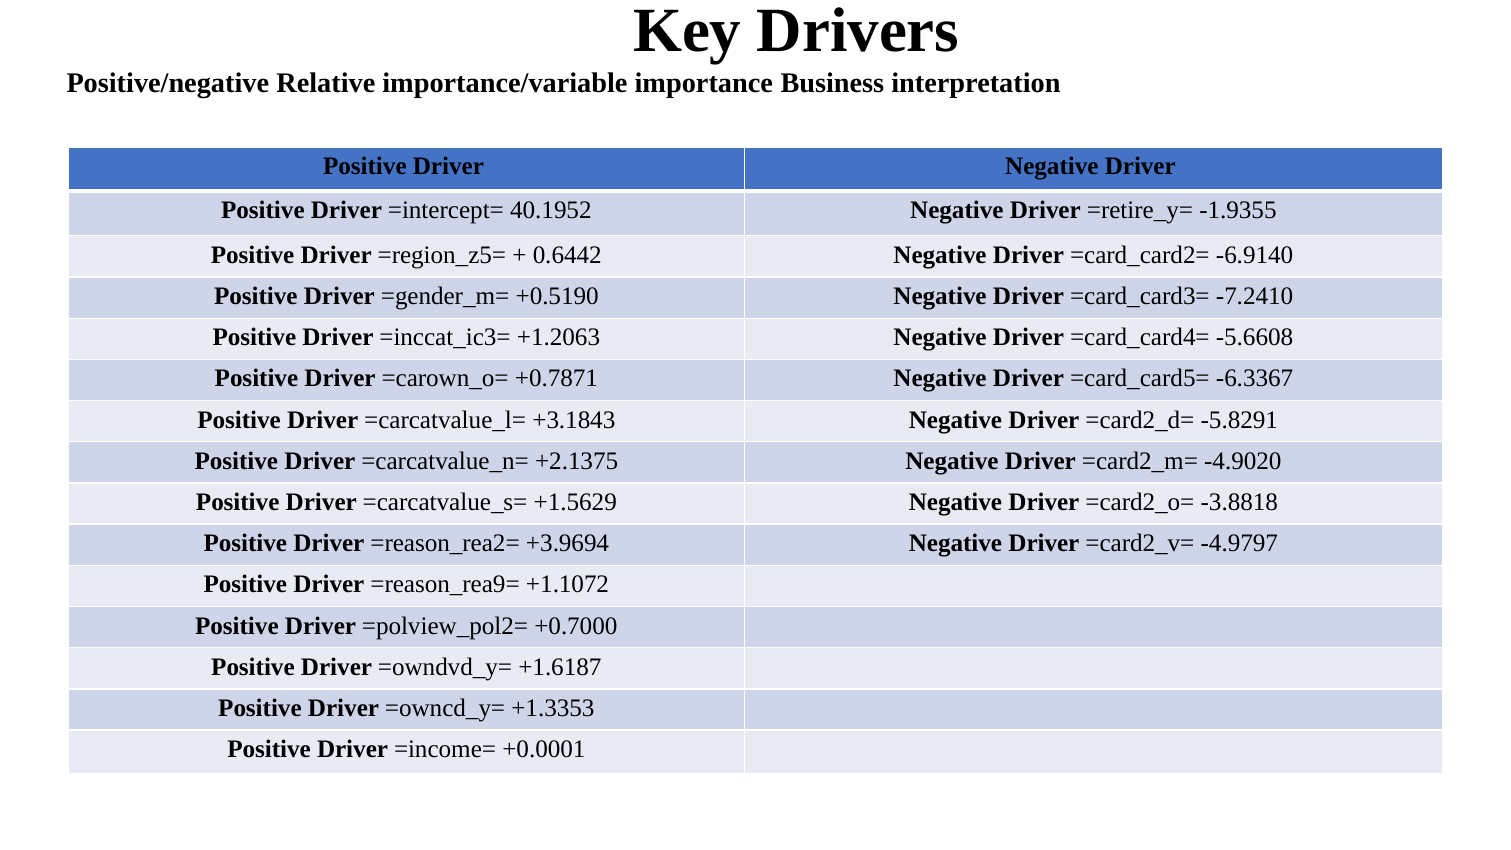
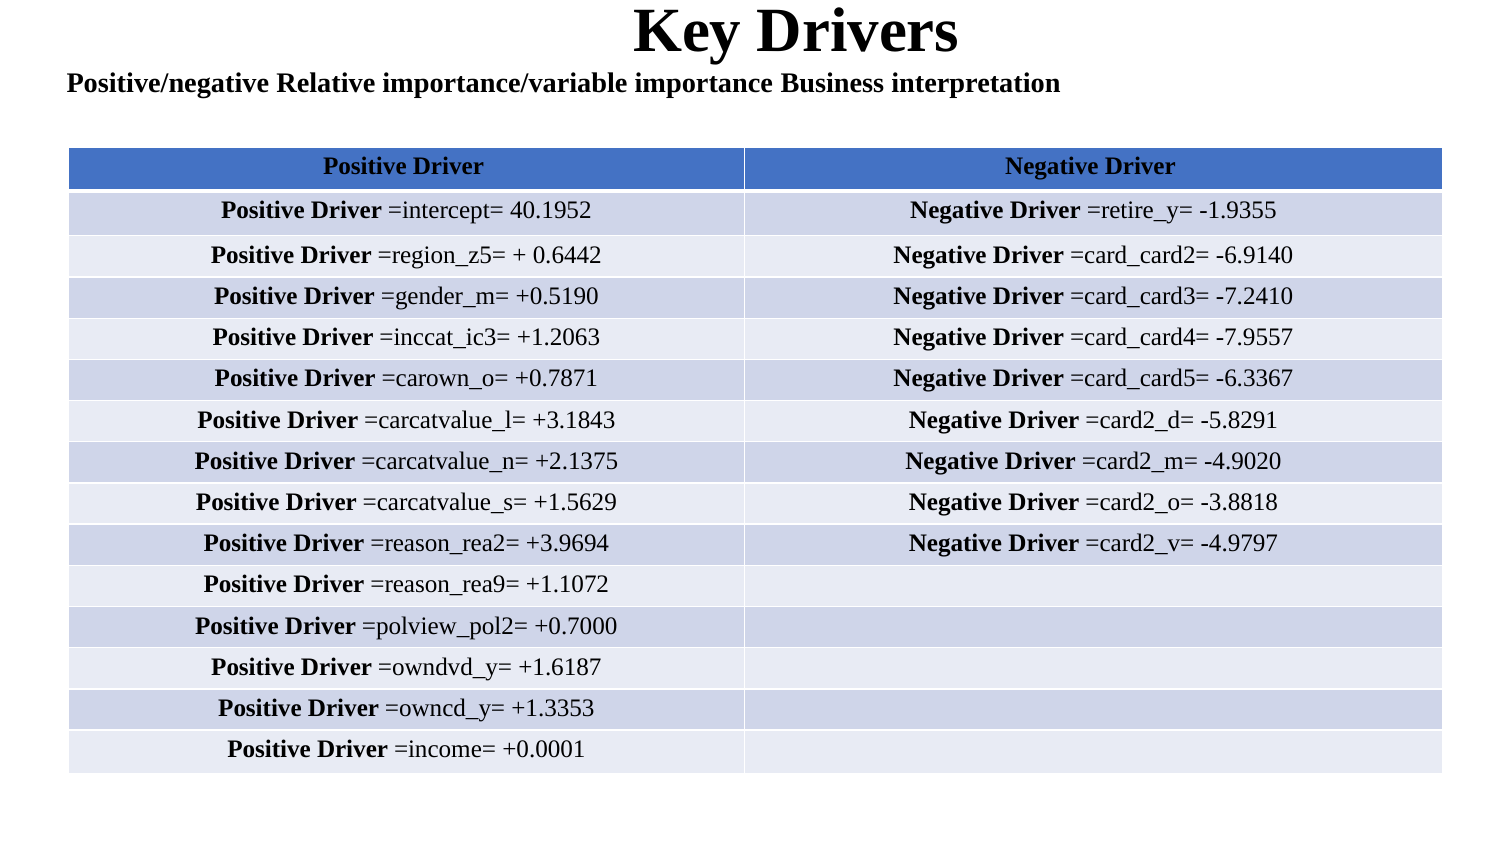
-5.6608: -5.6608 -> -7.9557
